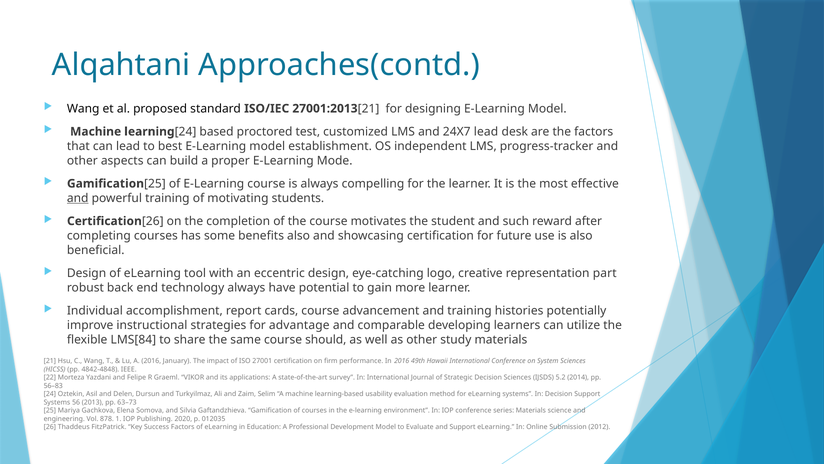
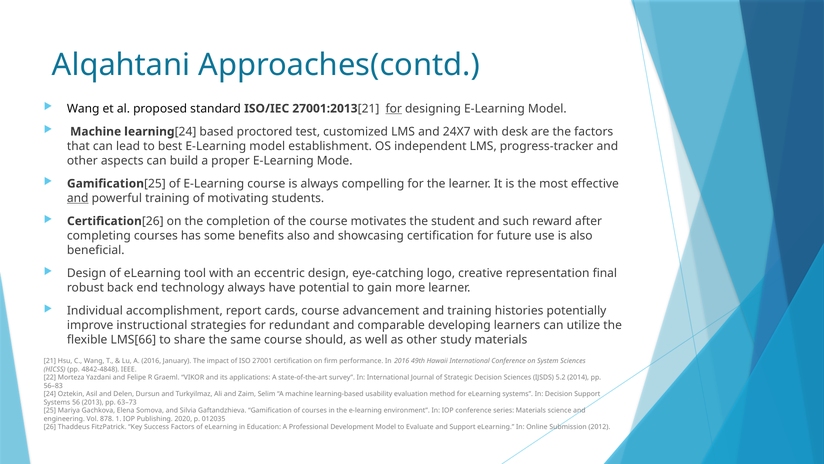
for at (394, 108) underline: none -> present
24X7 lead: lead -> with
part: part -> final
advantage: advantage -> redundant
LMS[84: LMS[84 -> LMS[66
